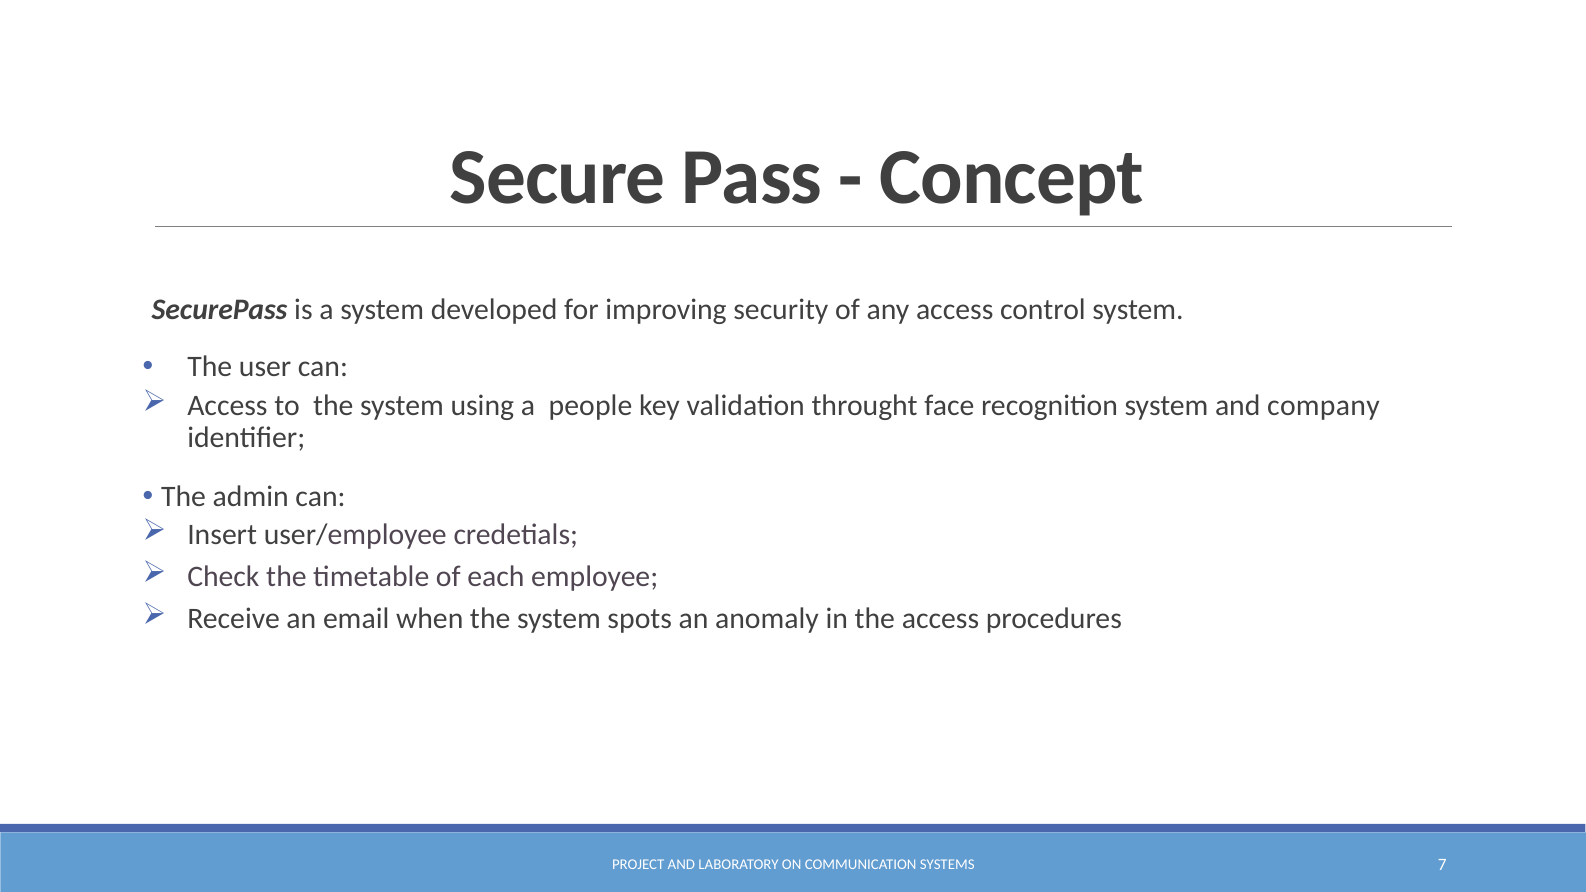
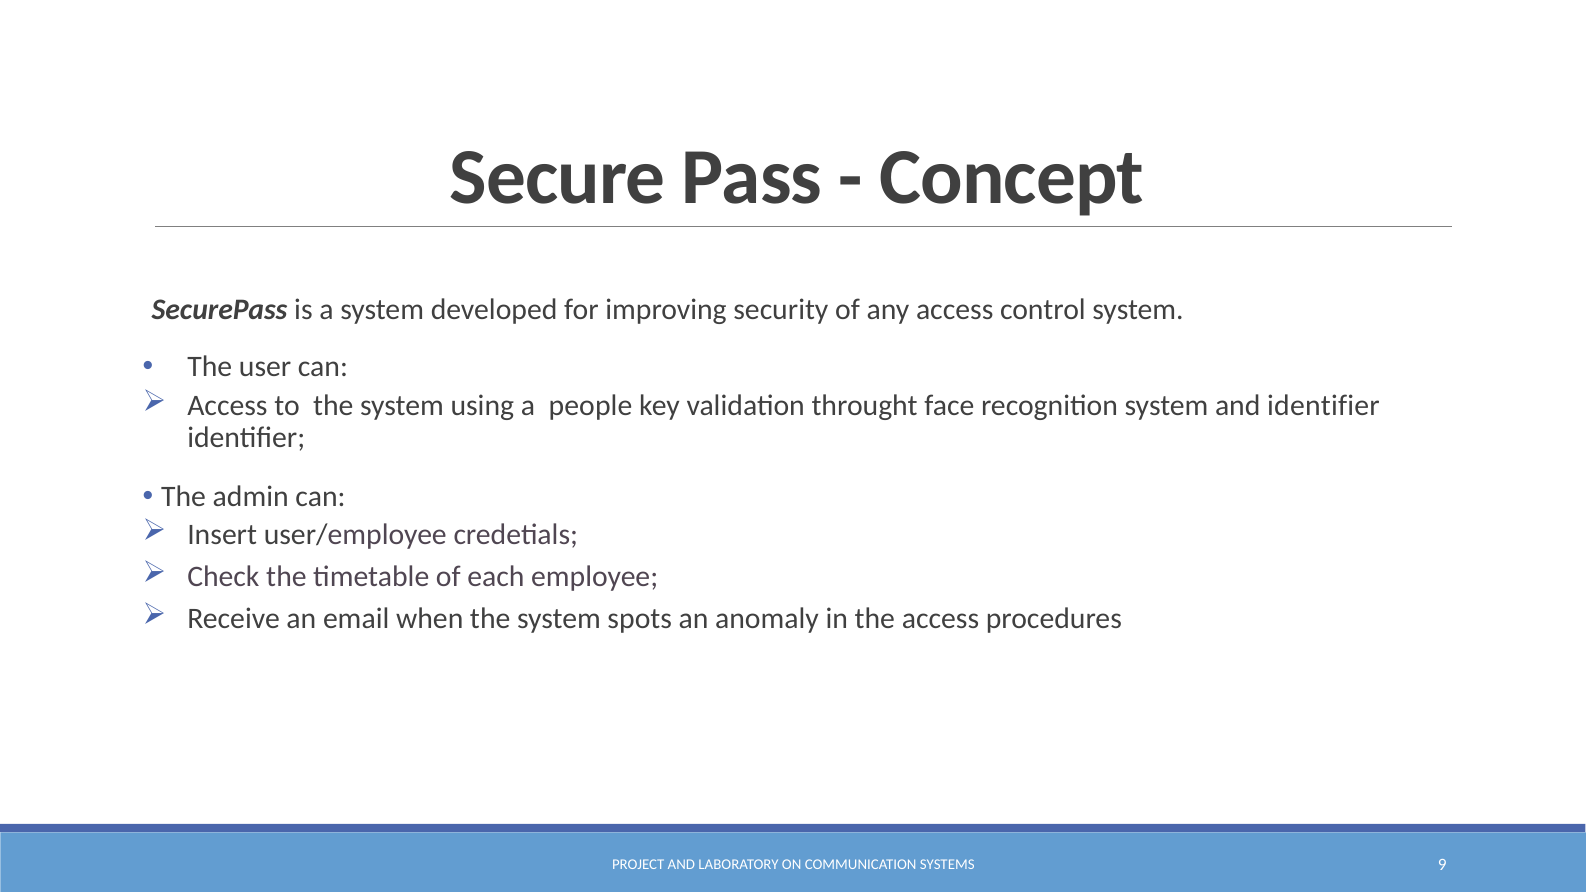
and company: company -> identifier
7: 7 -> 9
